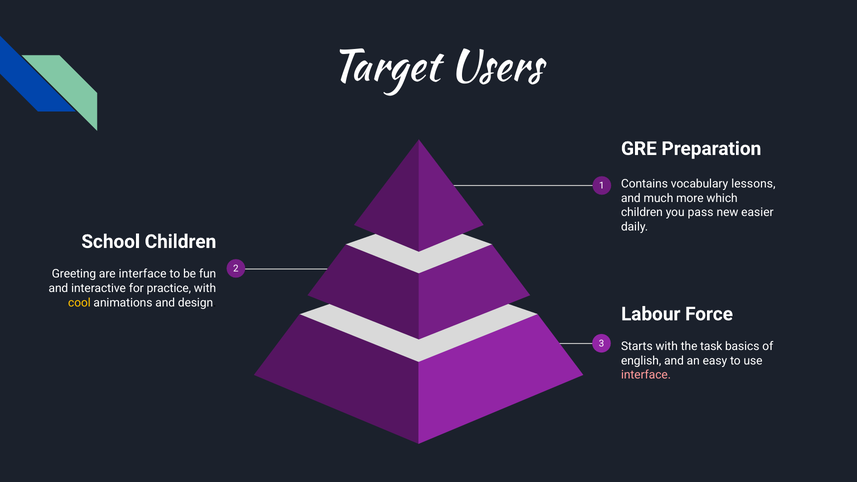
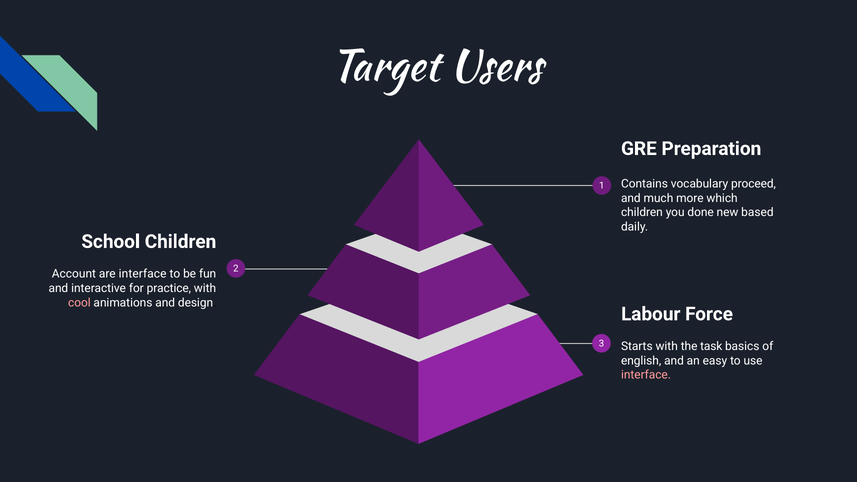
lessons: lessons -> proceed
pass: pass -> done
easier: easier -> based
Greeting: Greeting -> Account
cool colour: yellow -> pink
